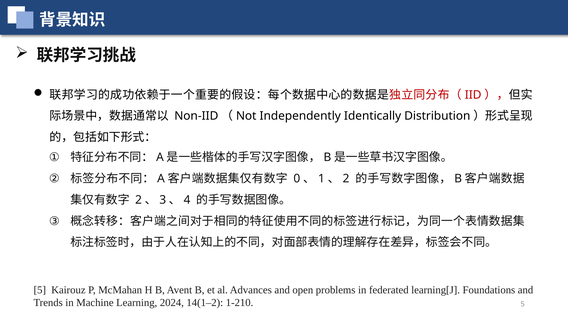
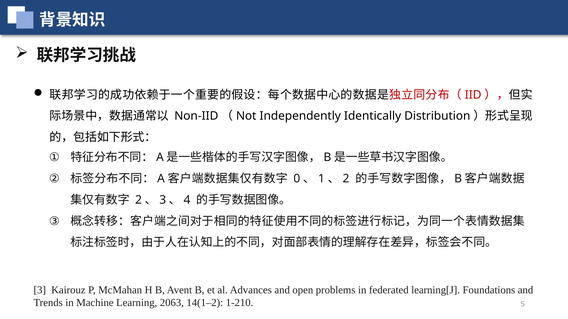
5 at (40, 290): 5 -> 3
2024: 2024 -> 2063
